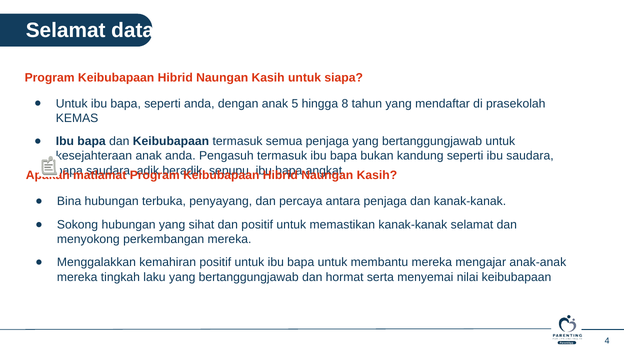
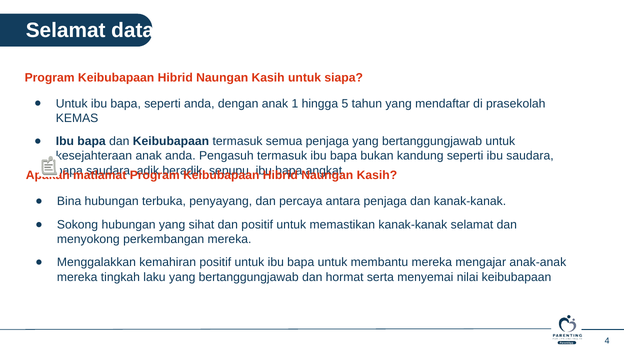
5: 5 -> 1
8: 8 -> 5
